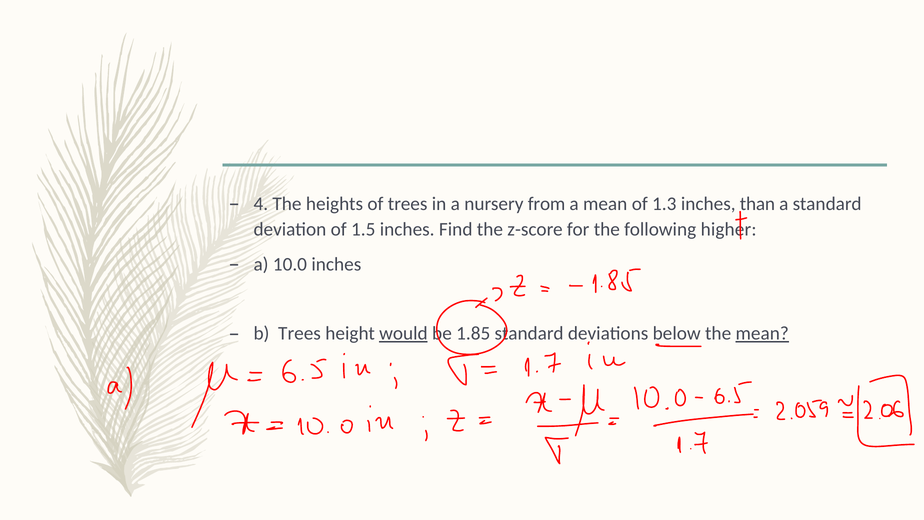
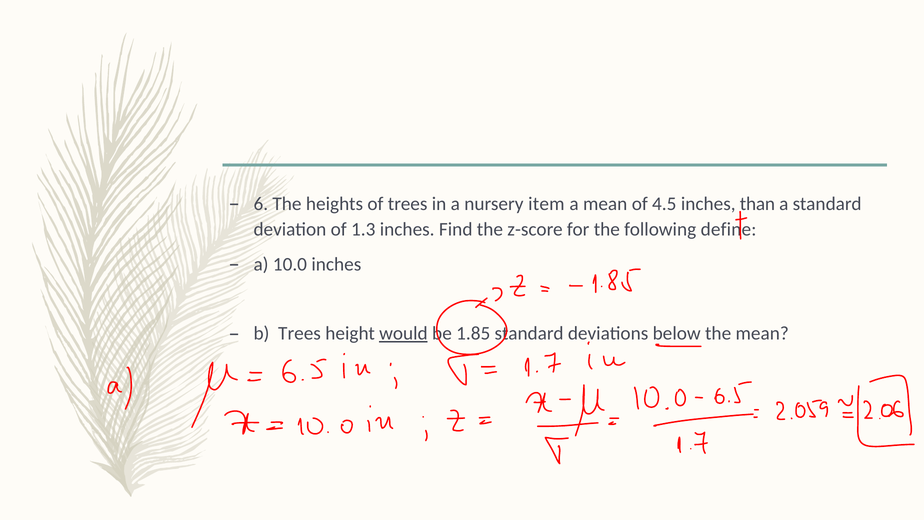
4: 4 -> 6
from: from -> item
1.3: 1.3 -> 4.5
1.5: 1.5 -> 1.3
higher: higher -> define
mean at (762, 333) underline: present -> none
